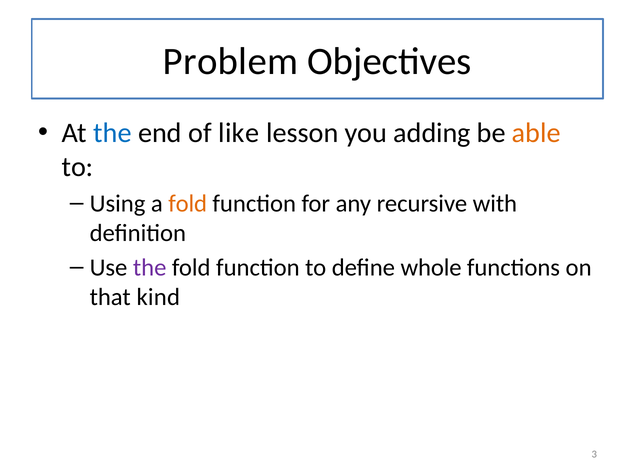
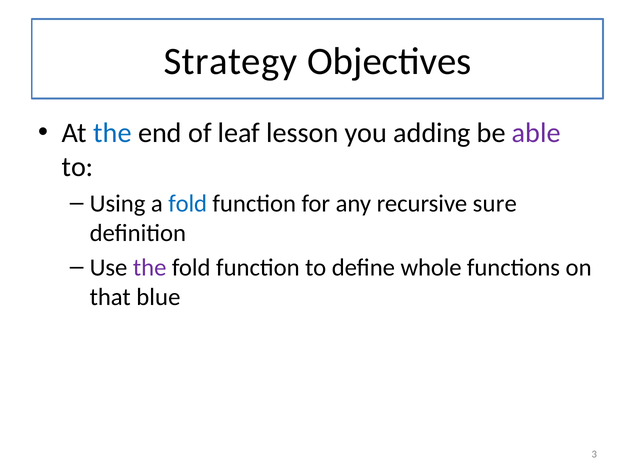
Problem: Problem -> Strategy
like: like -> leaf
able colour: orange -> purple
fold at (188, 204) colour: orange -> blue
with: with -> sure
kind: kind -> blue
